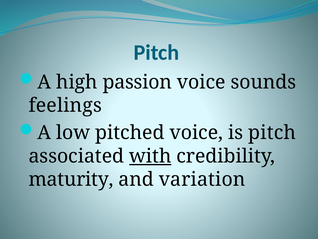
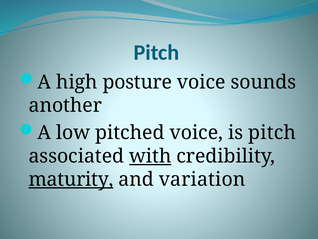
passion: passion -> posture
feelings: feelings -> another
maturity underline: none -> present
